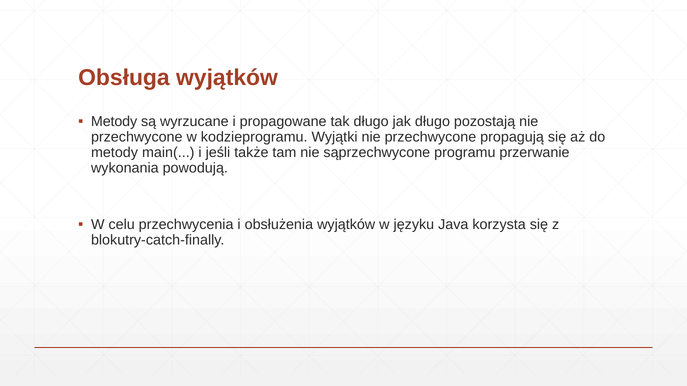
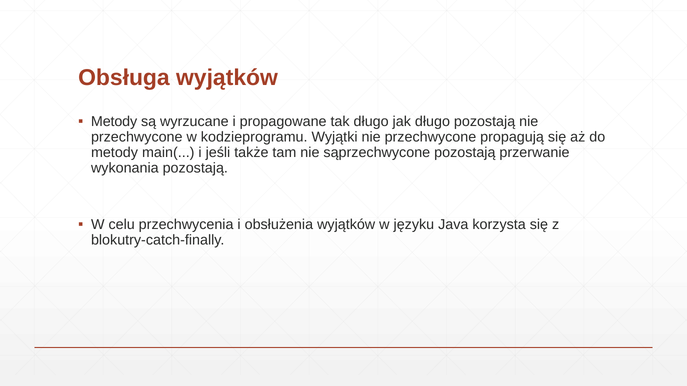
sąprzechwycone programu: programu -> pozostają
wykonania powodują: powodują -> pozostają
